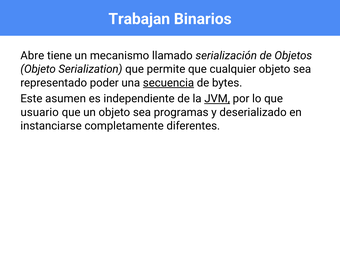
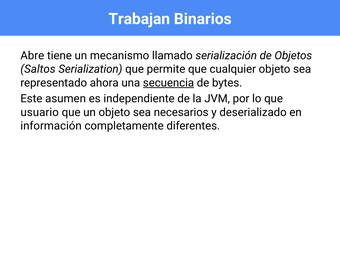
Objeto at (38, 69): Objeto -> Saltos
poder: poder -> ahora
JVM underline: present -> none
programas: programas -> necesarios
instanciarse: instanciarse -> información
